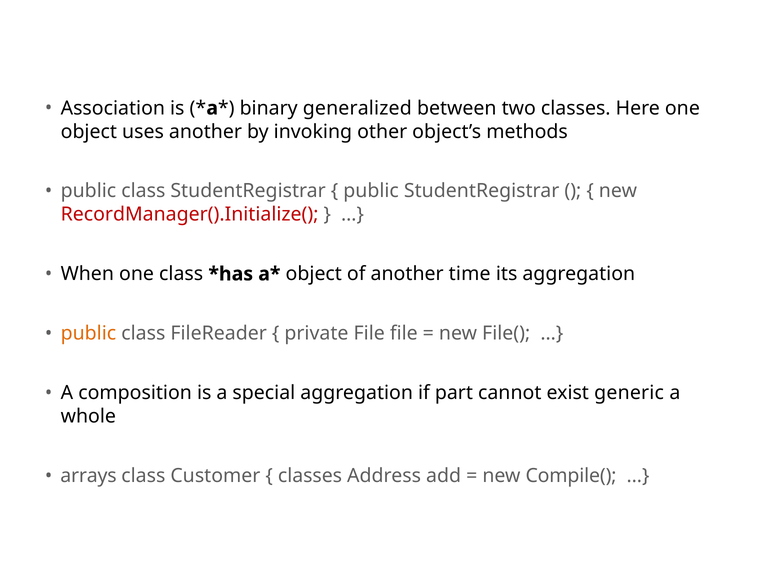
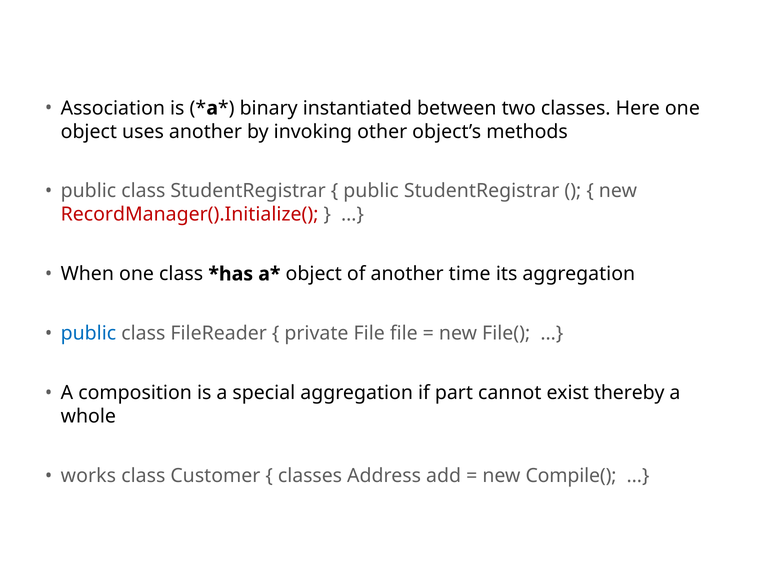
generalized: generalized -> instantiated
public at (88, 333) colour: orange -> blue
generic: generic -> thereby
arrays: arrays -> works
